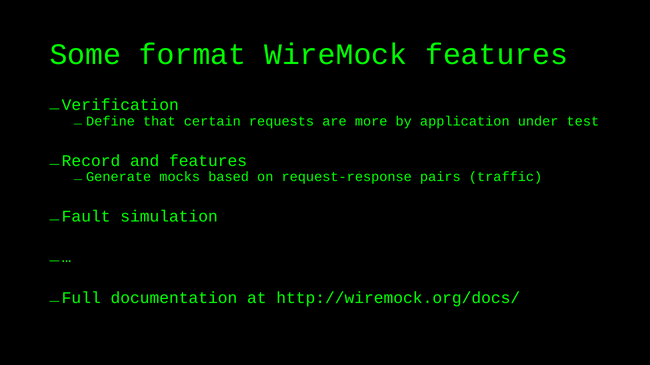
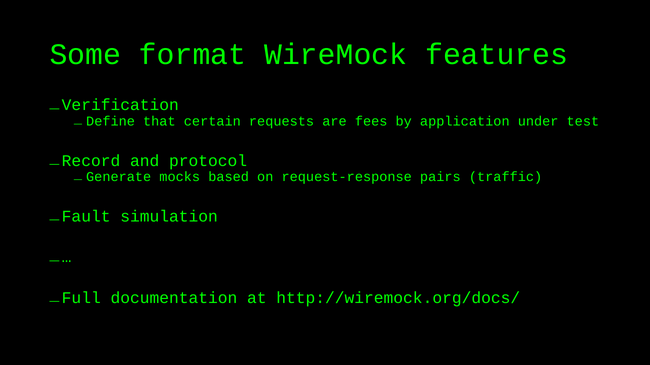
more: more -> fees
and features: features -> protocol
